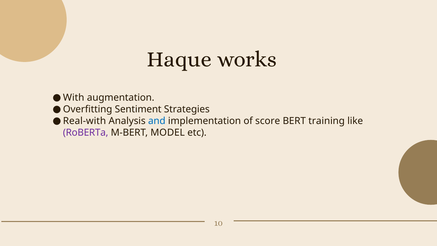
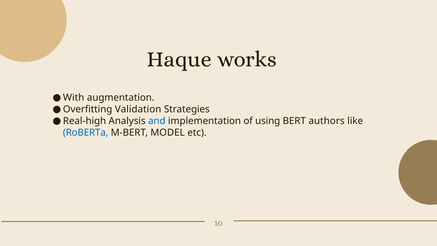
Sentiment: Sentiment -> Validation
Real-with: Real-with -> Real-high
score: score -> using
training: training -> authors
RoBERTa colour: purple -> blue
